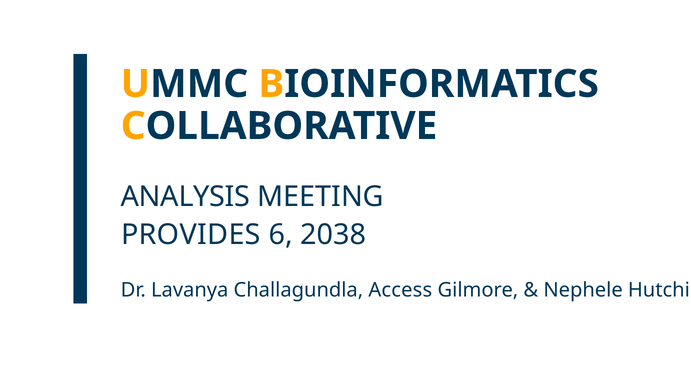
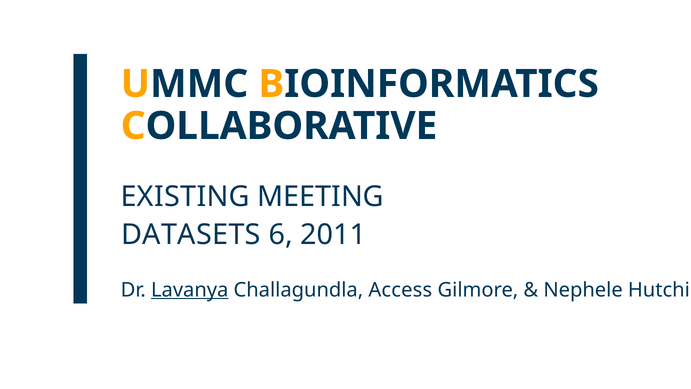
ANALYSIS: ANALYSIS -> EXISTING
PROVIDES: PROVIDES -> DATASETS
2038: 2038 -> 2011
Lavanya underline: none -> present
